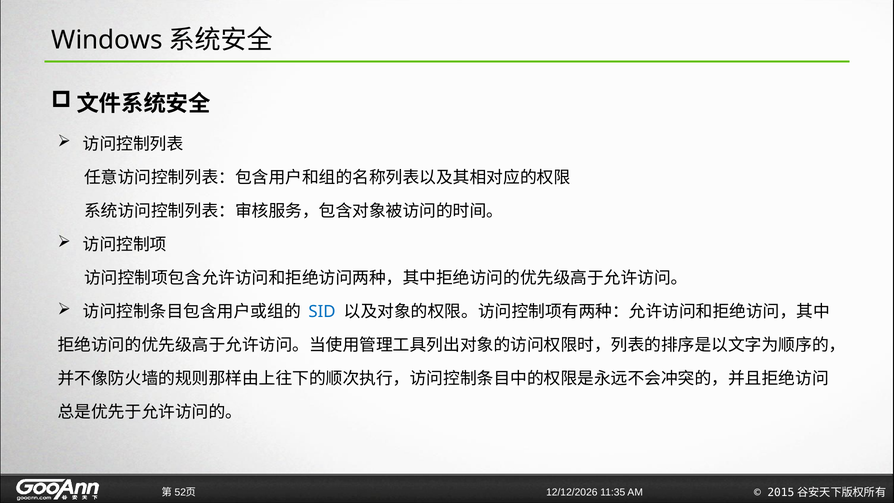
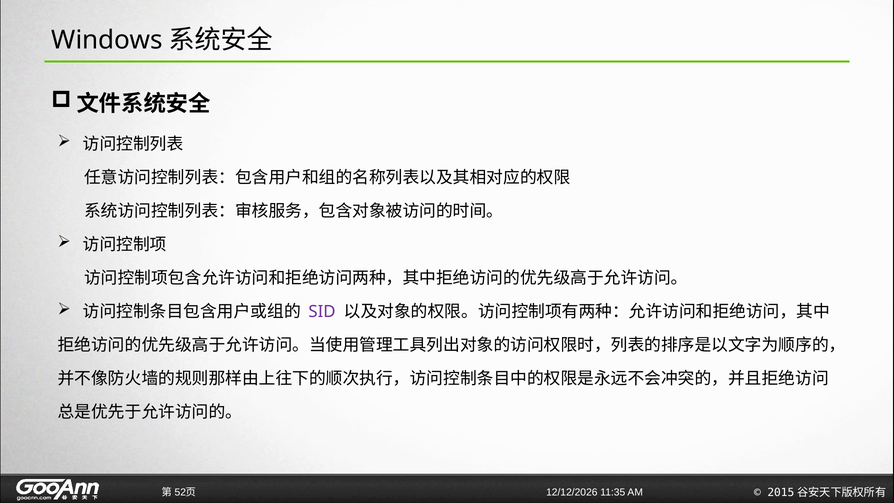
SID colour: blue -> purple
